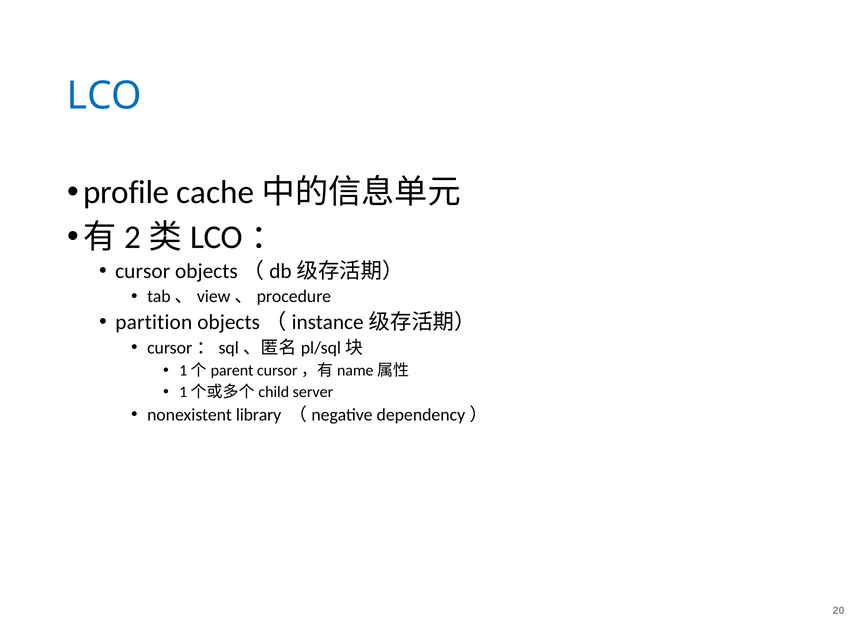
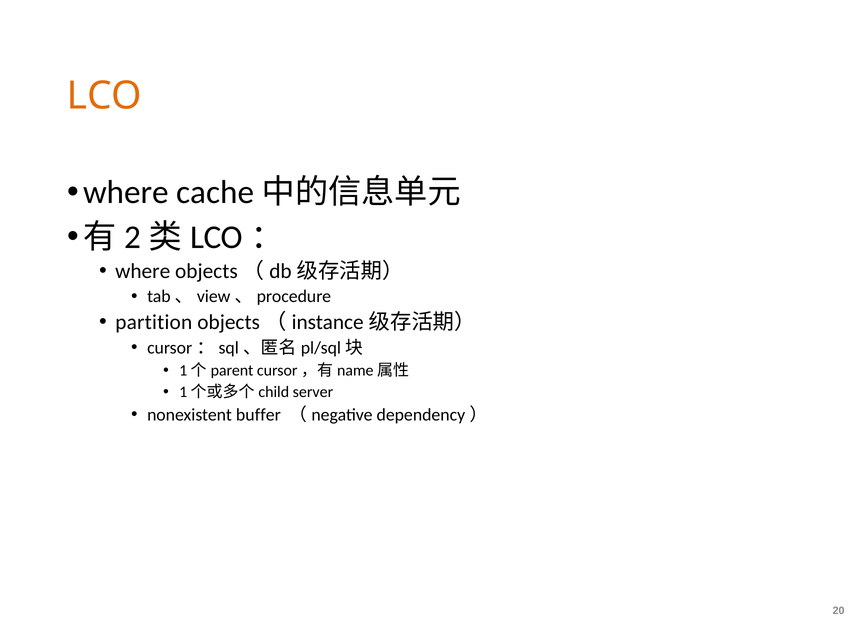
LCO colour: blue -> orange
profile at (126, 192): profile -> where
cursor at (143, 271): cursor -> where
library: library -> buffer
